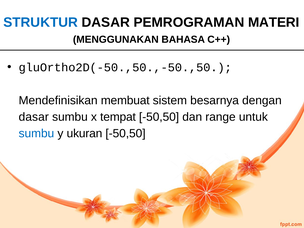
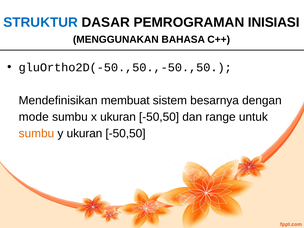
MATERI: MATERI -> INISIASI
dasar at (34, 117): dasar -> mode
x tempat: tempat -> ukuran
sumbu at (36, 133) colour: blue -> orange
